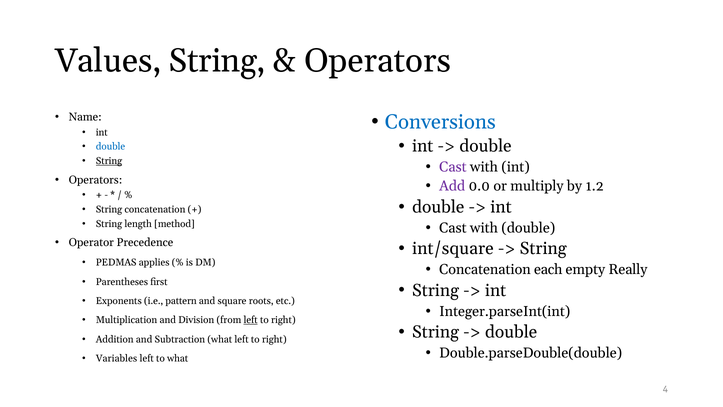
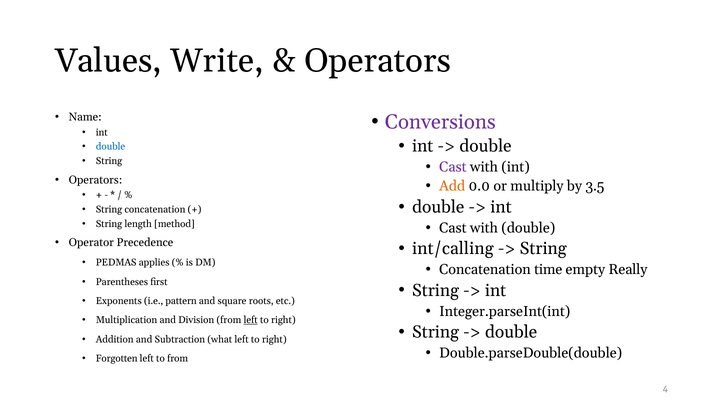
Values String: String -> Write
Conversions colour: blue -> purple
String at (109, 161) underline: present -> none
Add colour: purple -> orange
1.2: 1.2 -> 3.5
int/square: int/square -> int/calling
each: each -> time
Variables: Variables -> Forgotten
to what: what -> from
